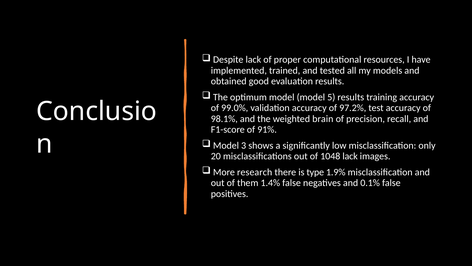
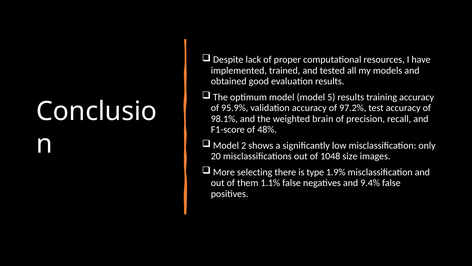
99.0%: 99.0% -> 95.9%
91%: 91% -> 48%
3: 3 -> 2
1048 lack: lack -> size
research: research -> selecting
1.4%: 1.4% -> 1.1%
0.1%: 0.1% -> 9.4%
